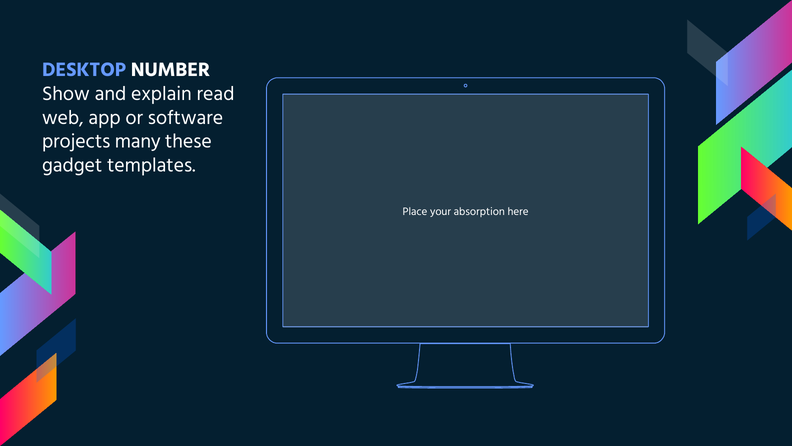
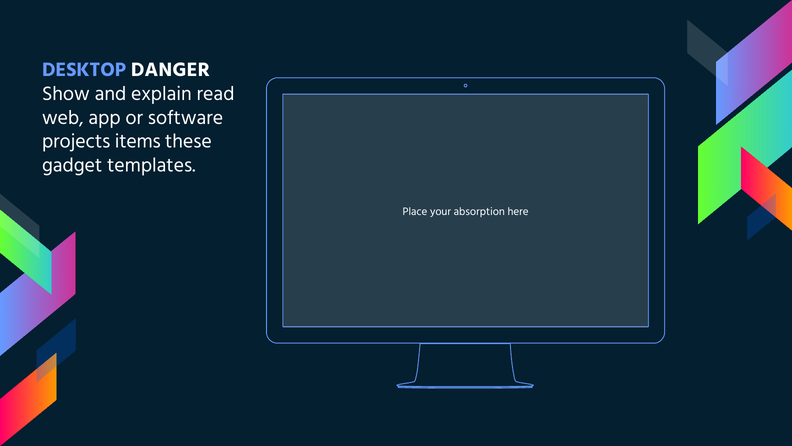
NUMBER: NUMBER -> DANGER
many: many -> items
